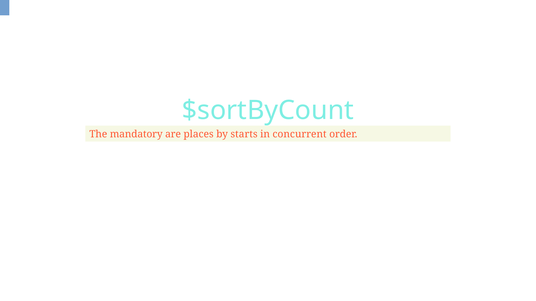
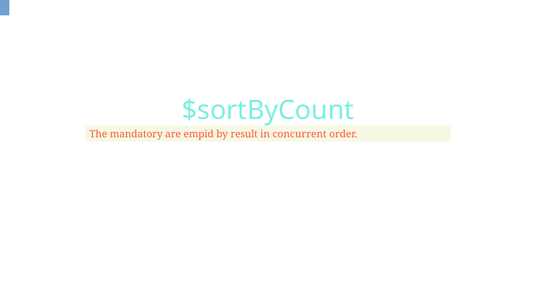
places: places -> empid
starts: starts -> result
